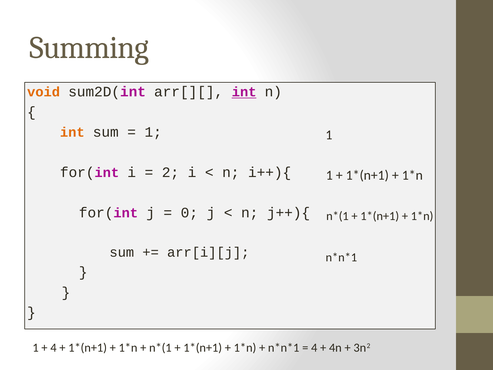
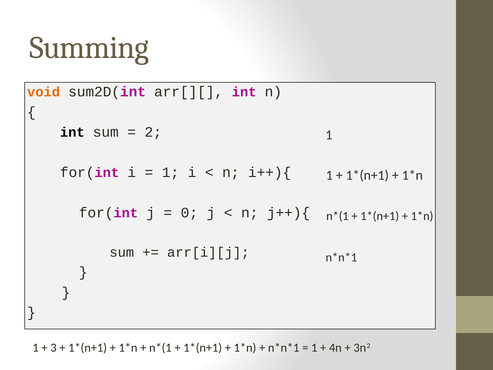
int at (244, 92) underline: present -> none
int at (72, 132) colour: orange -> black
1 at (153, 132): 1 -> 2
2 at (170, 172): 2 -> 1
4 at (53, 348): 4 -> 3
4 at (314, 348): 4 -> 1
